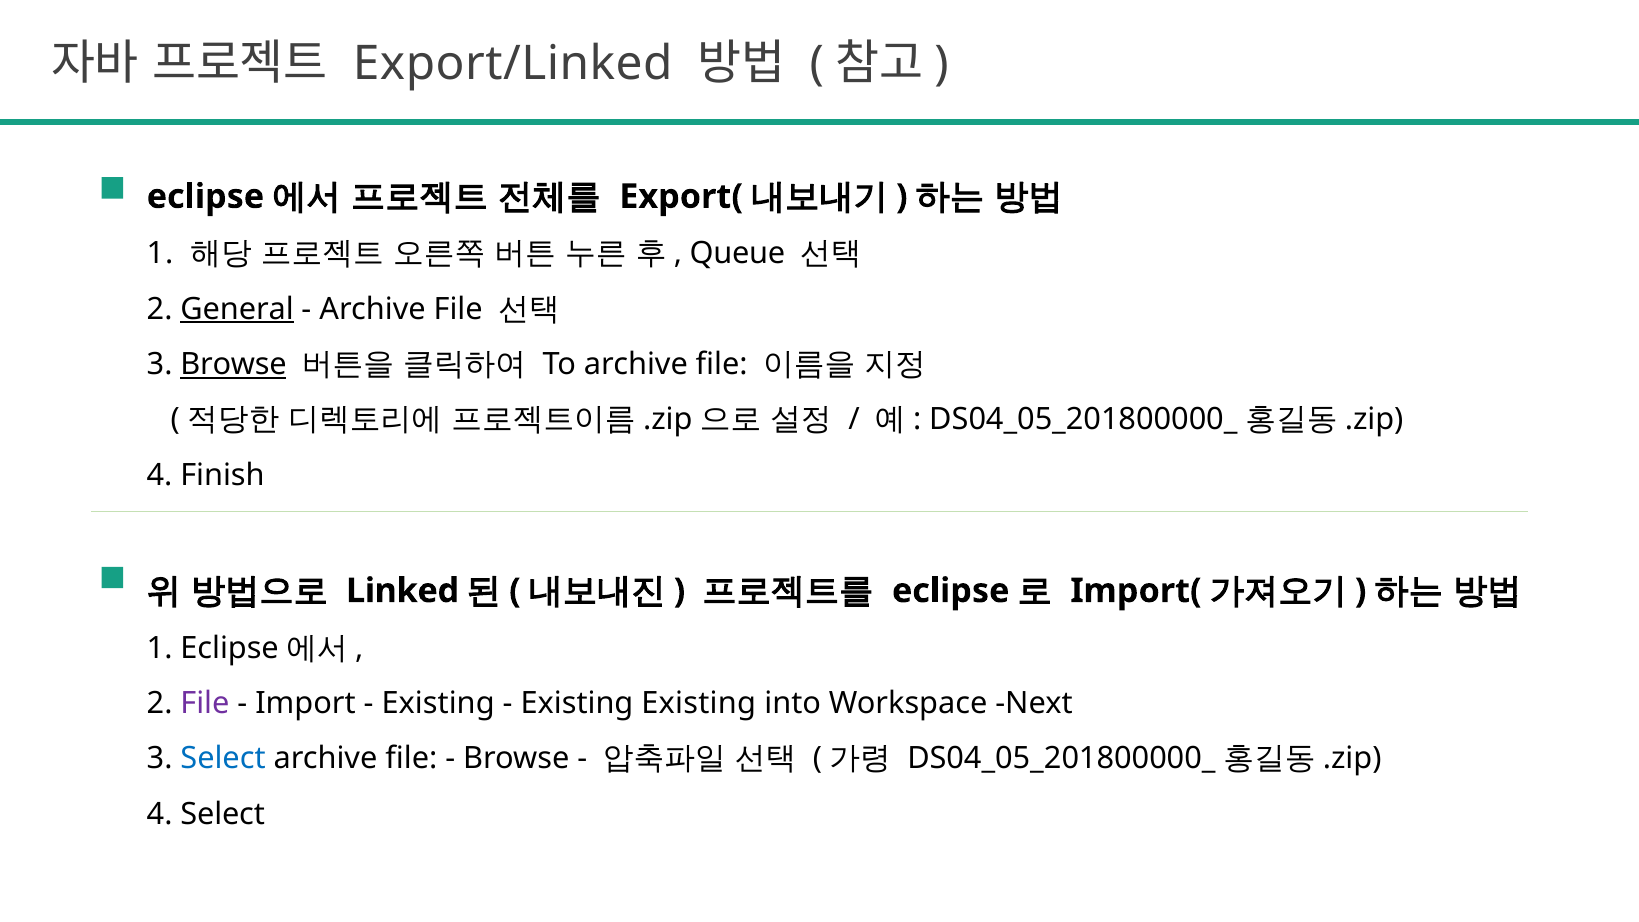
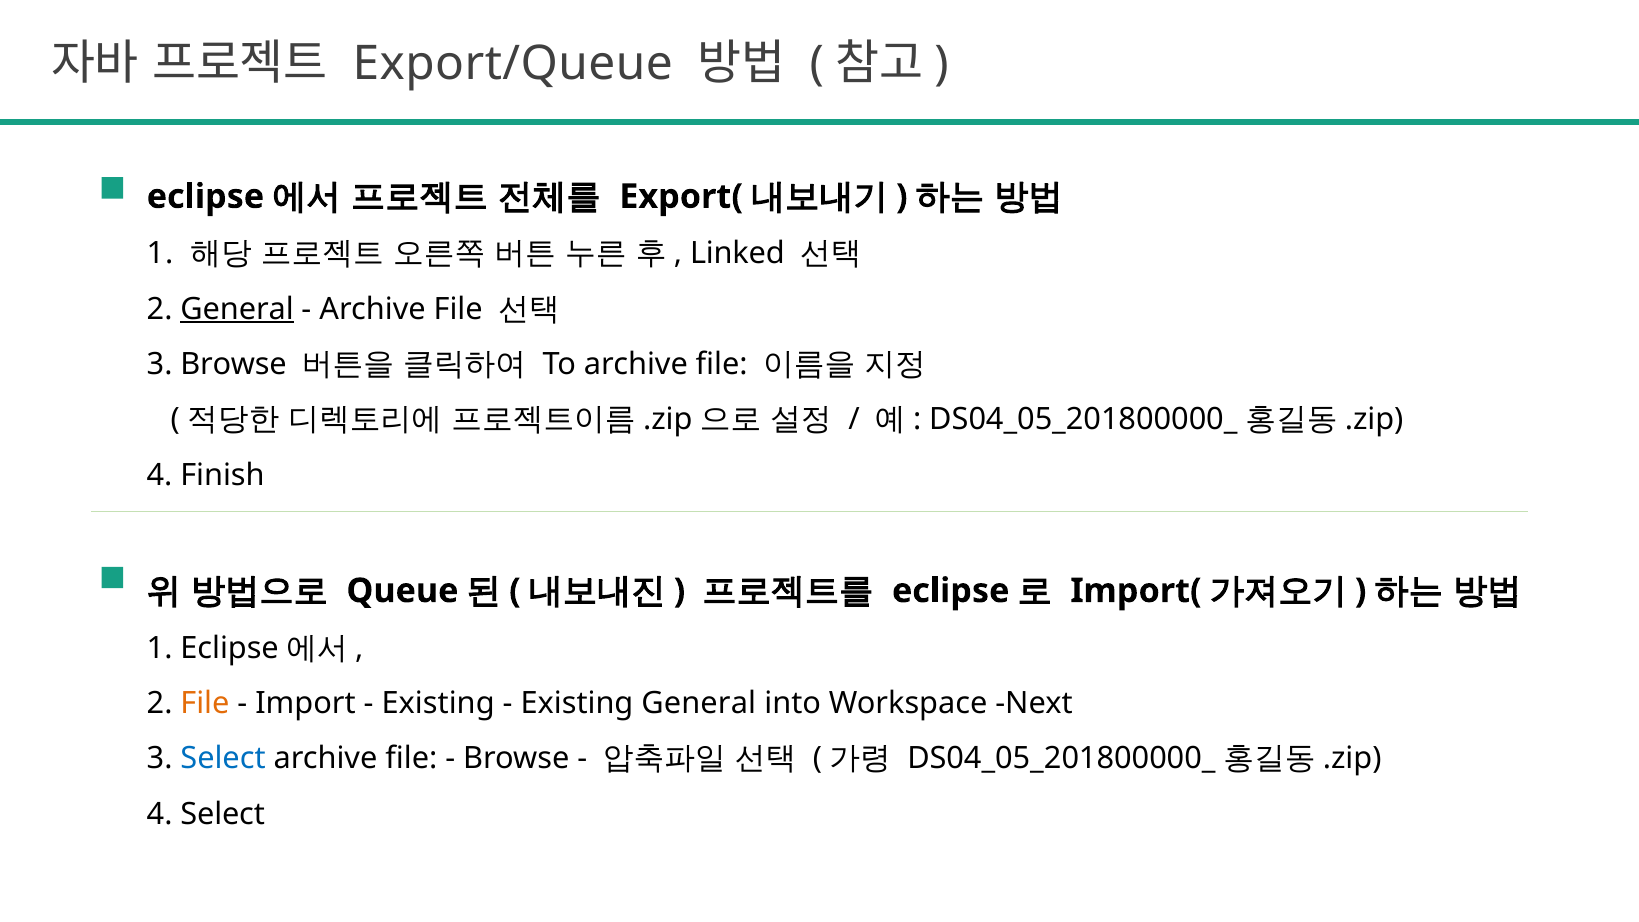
Export/Linked: Export/Linked -> Export/Queue
Queue: Queue -> Linked
Browse at (234, 364) underline: present -> none
Linked: Linked -> Queue
File at (205, 703) colour: purple -> orange
Existing Existing: Existing -> General
